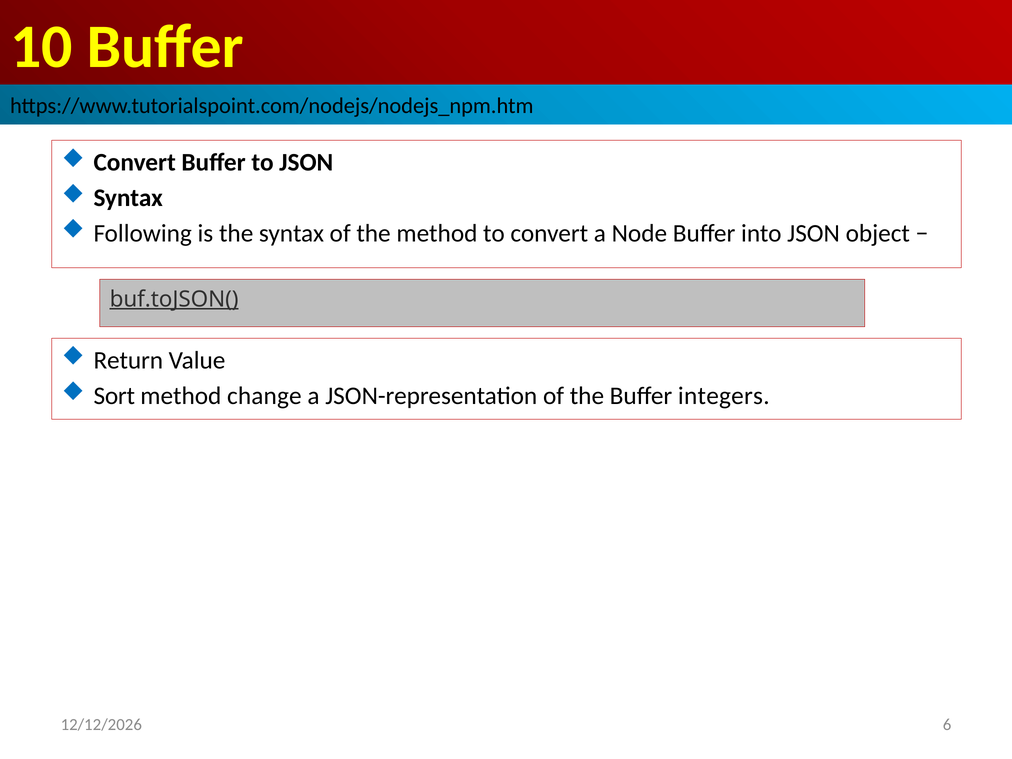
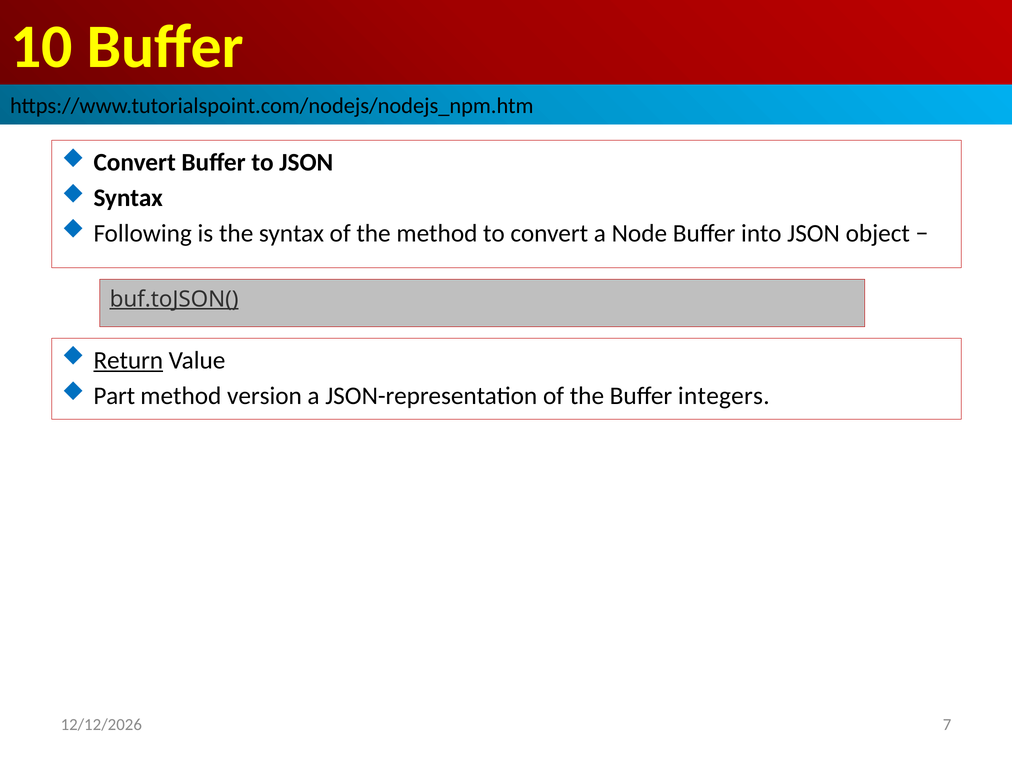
Return underline: none -> present
Sort: Sort -> Part
change: change -> version
6: 6 -> 7
